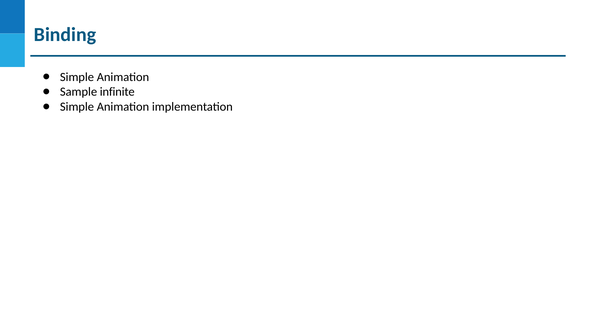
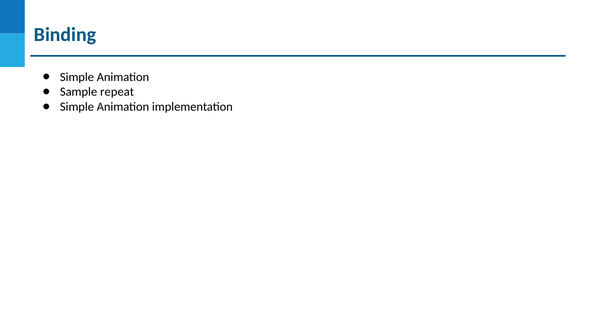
infinite: infinite -> repeat
